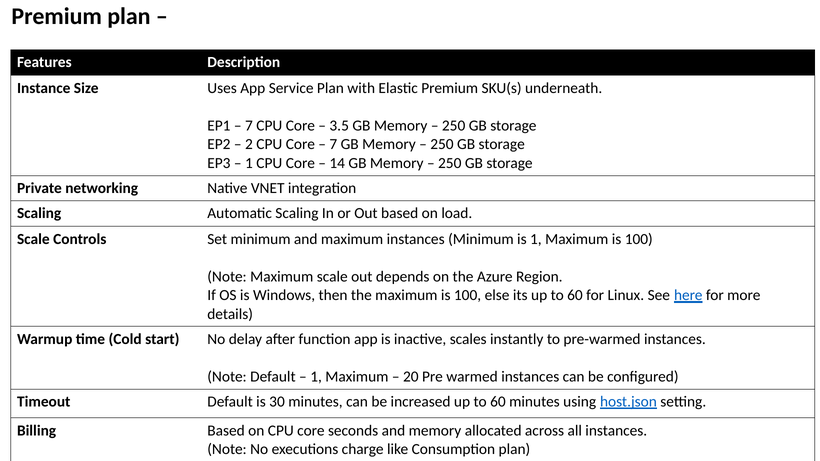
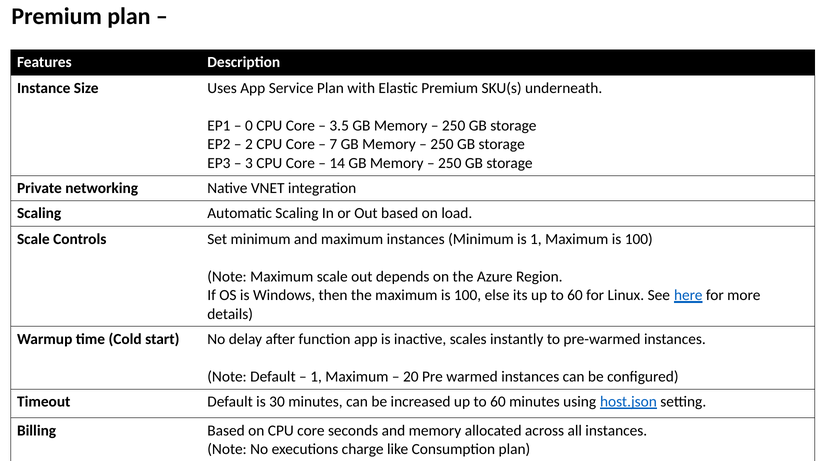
7 at (249, 126): 7 -> 0
1 at (249, 163): 1 -> 3
